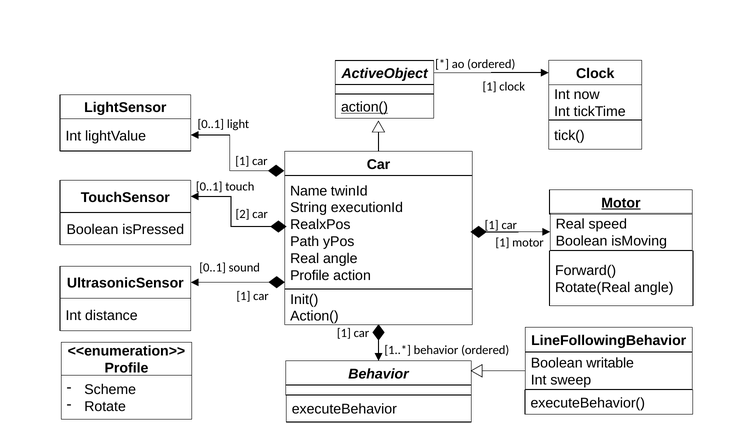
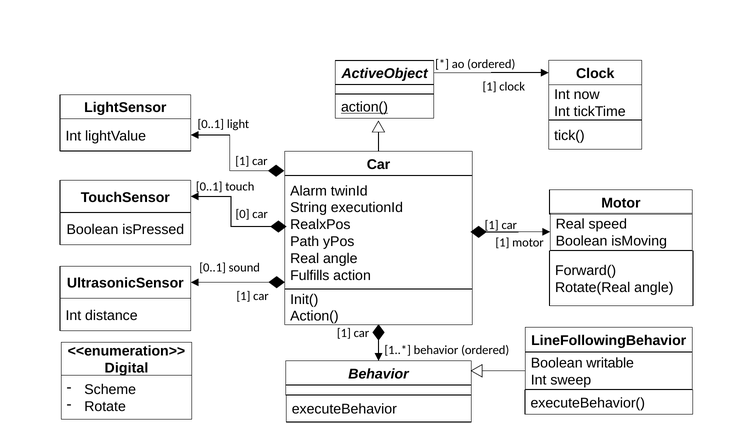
Name: Name -> Alarm
Motor at (621, 203) underline: present -> none
2: 2 -> 0
Profile at (310, 276): Profile -> Fulfills
Profile at (127, 369): Profile -> Digital
